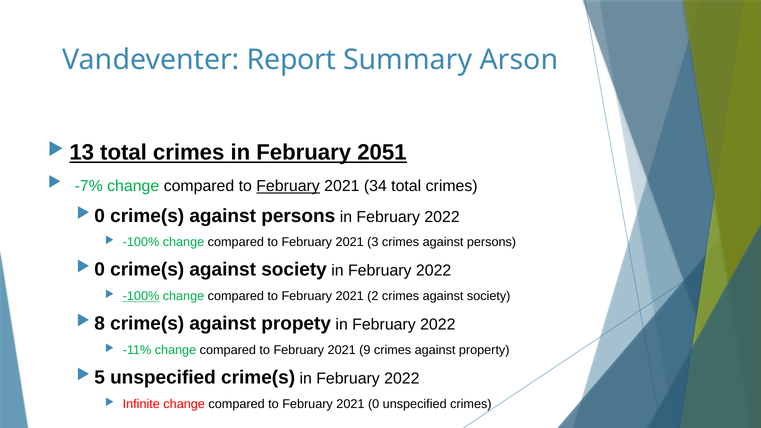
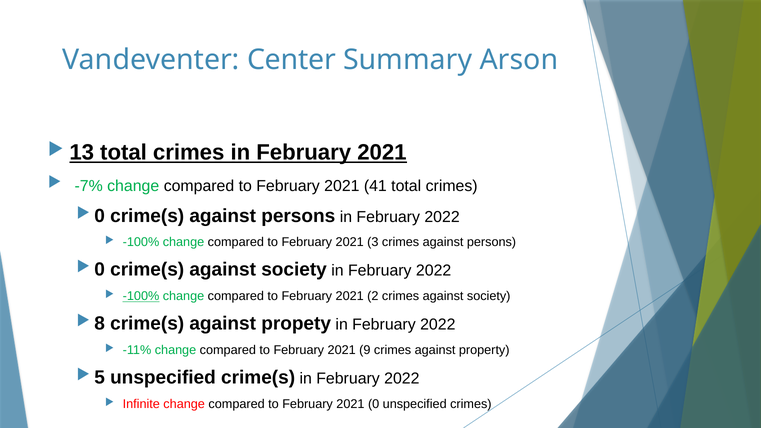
Report: Report -> Center
in February 2051: 2051 -> 2021
February at (288, 186) underline: present -> none
34: 34 -> 41
